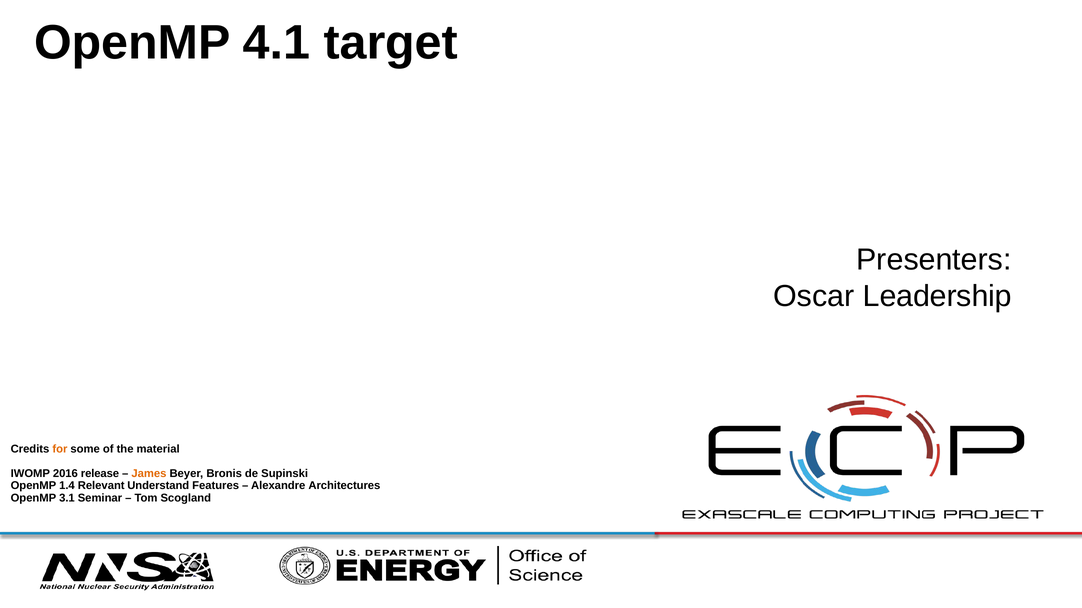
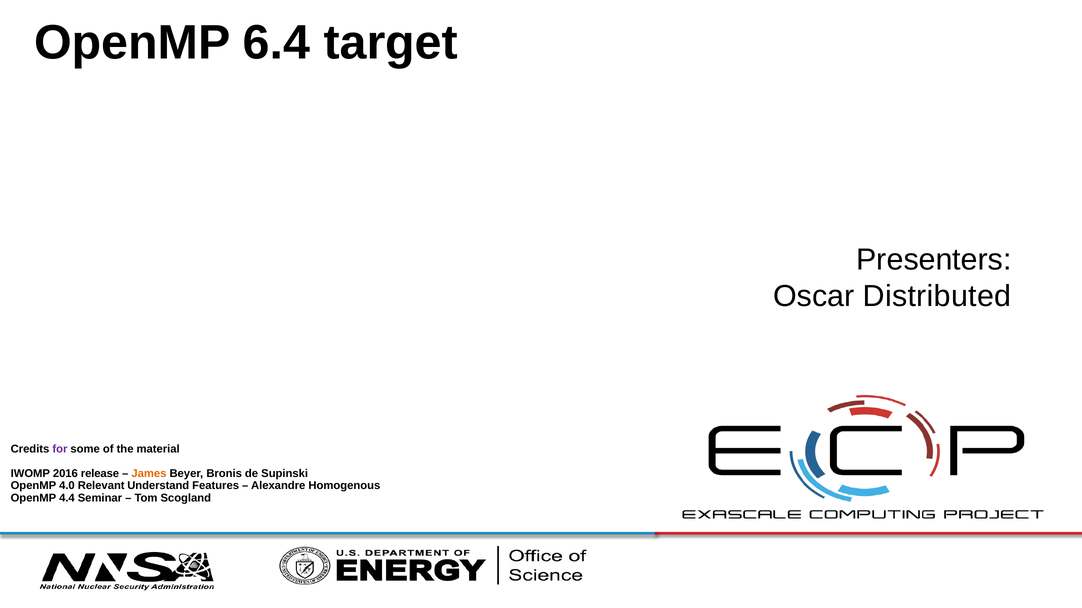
4.1: 4.1 -> 6.4
Leadership: Leadership -> Distributed
for colour: orange -> purple
1.4: 1.4 -> 4.0
Architectures: Architectures -> Homogenous
3.1: 3.1 -> 4.4
